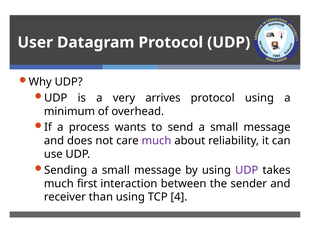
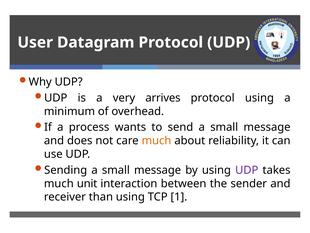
much at (157, 140) colour: purple -> orange
first: first -> unit
4: 4 -> 1
